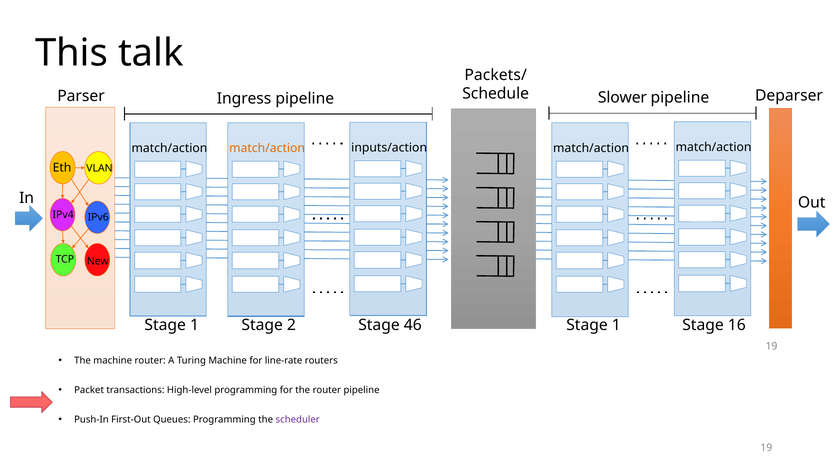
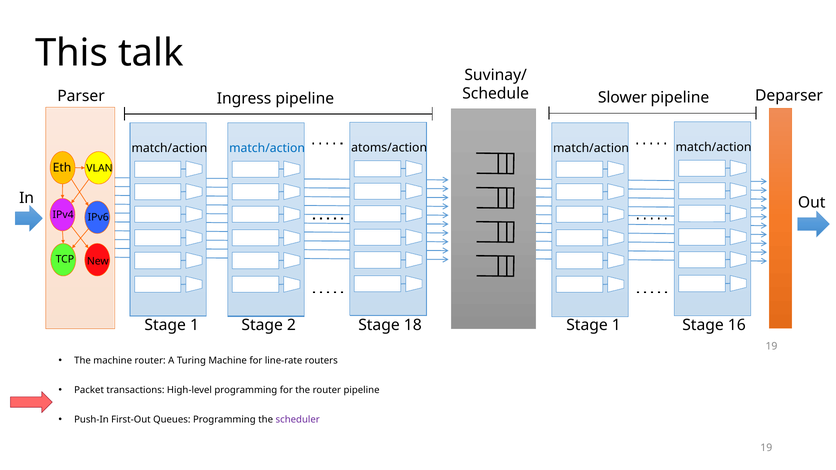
Packets/: Packets/ -> Suvinay/
inputs/action: inputs/action -> atoms/action
match/action at (267, 148) colour: orange -> blue
46: 46 -> 18
